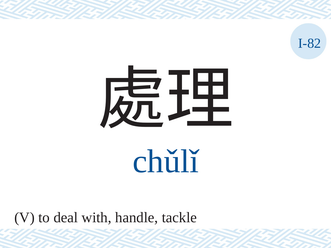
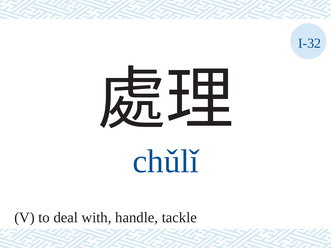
I-82: I-82 -> I-32
